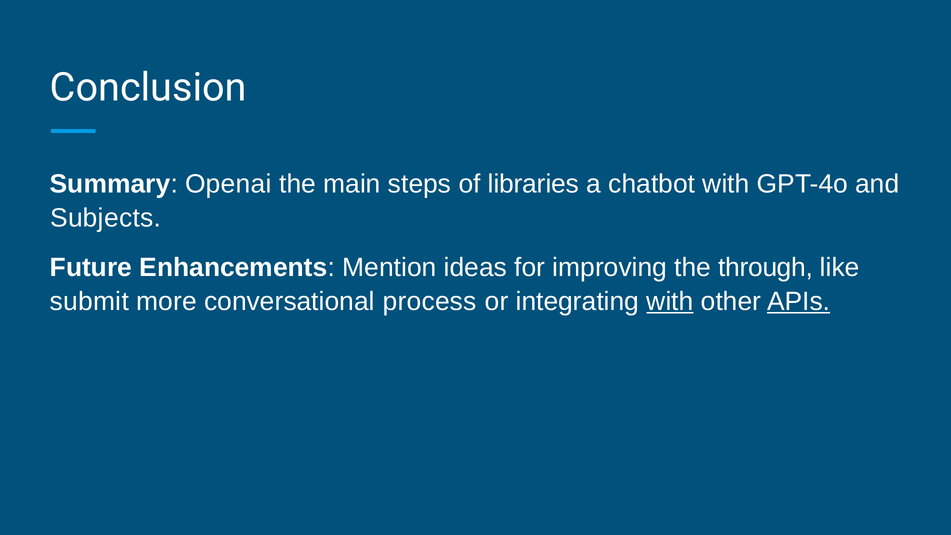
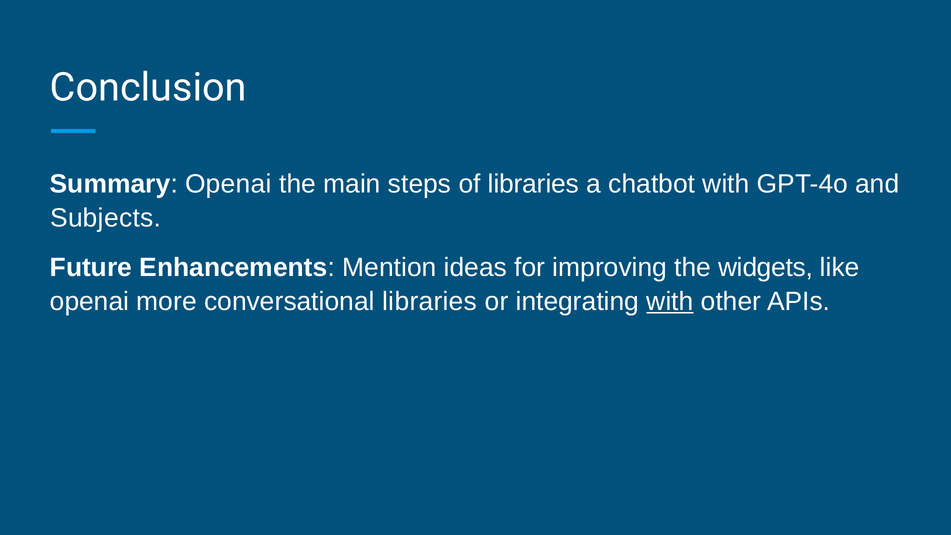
through: through -> widgets
submit at (89, 302): submit -> openai
conversational process: process -> libraries
APIs underline: present -> none
